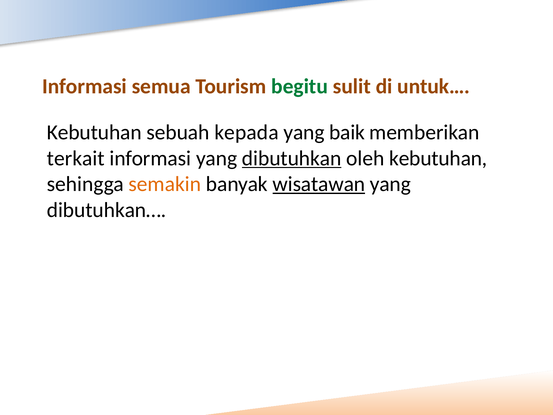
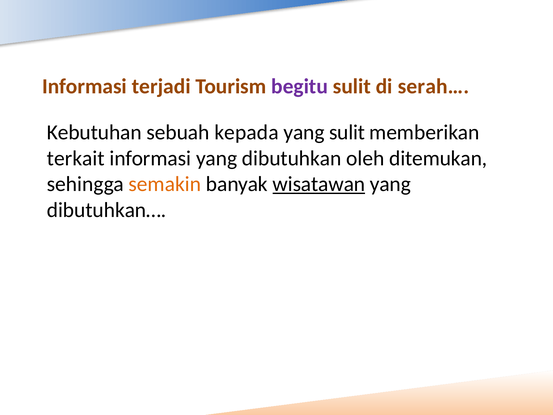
semua: semua -> terjadi
begitu colour: green -> purple
untuk…: untuk… -> serah…
yang baik: baik -> sulit
dibutuhkan underline: present -> none
oleh kebutuhan: kebutuhan -> ditemukan
